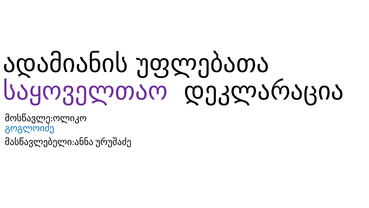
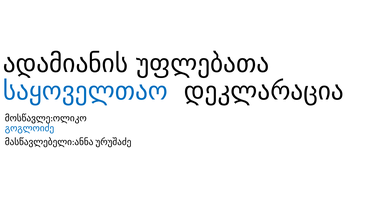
საყოველთაო colour: purple -> blue
